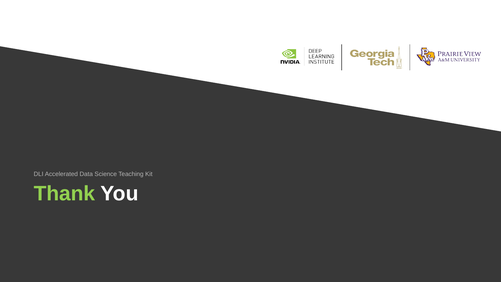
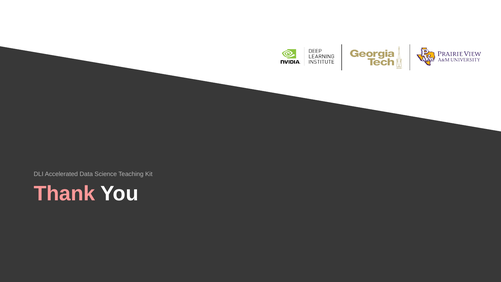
Thank colour: light green -> pink
